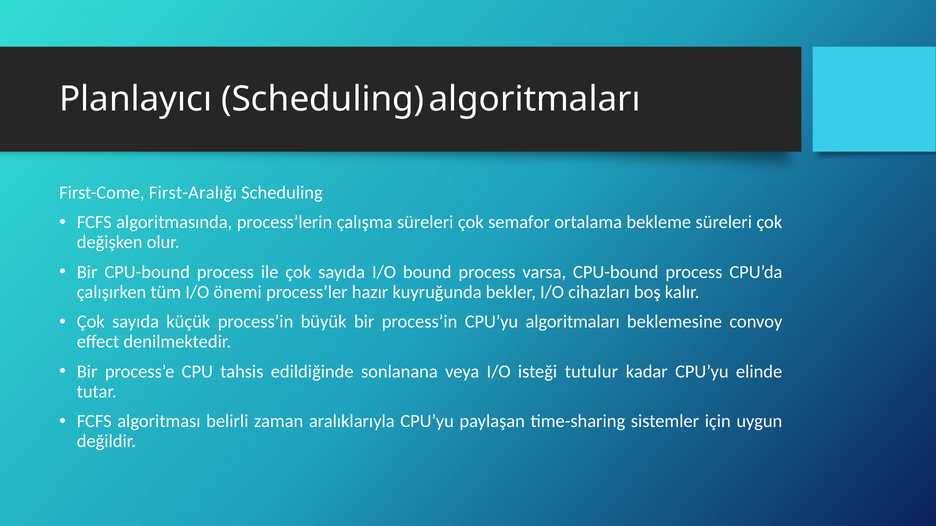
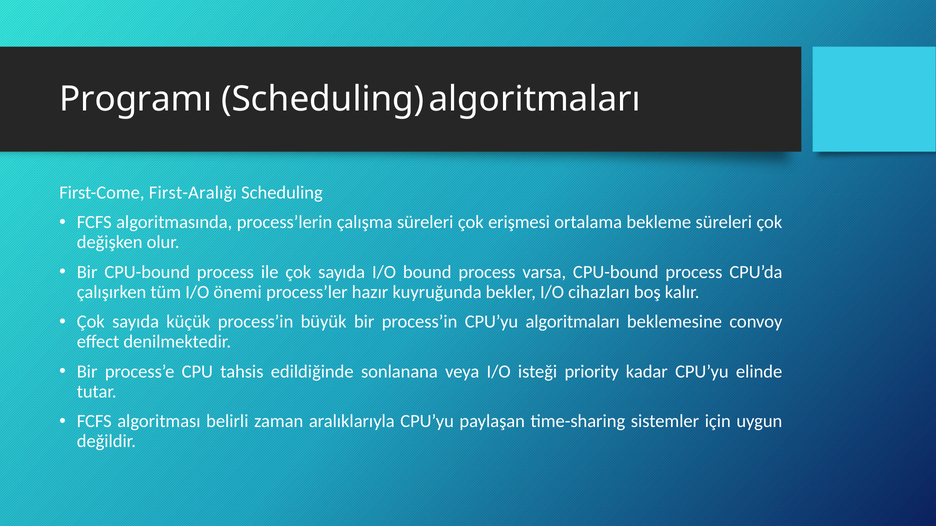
Planlayıcı: Planlayıcı -> Programı
semafor: semafor -> erişmesi
tutulur: tutulur -> priority
